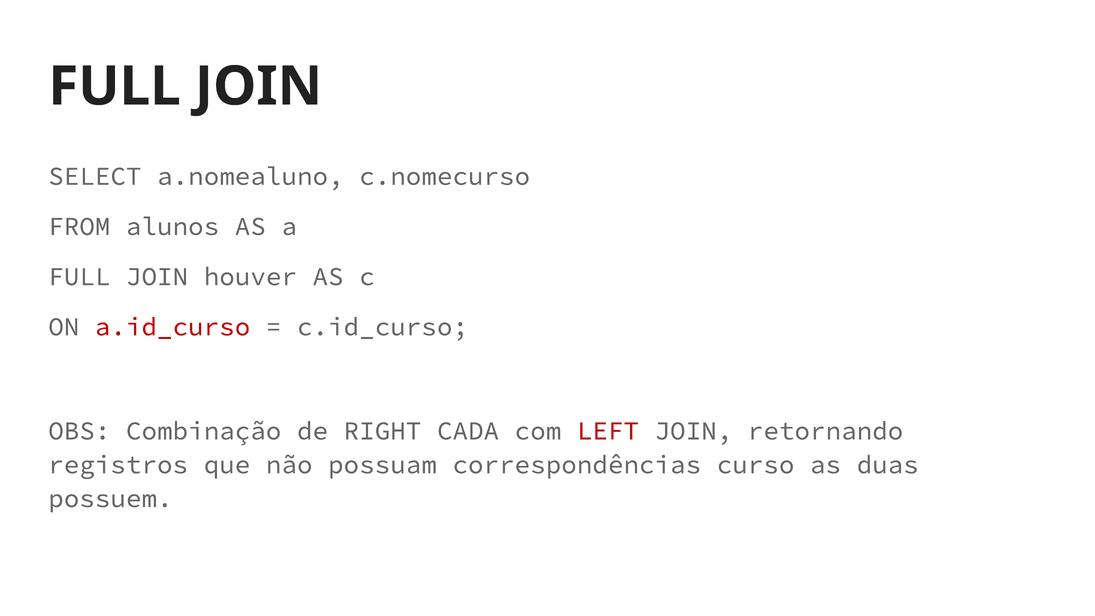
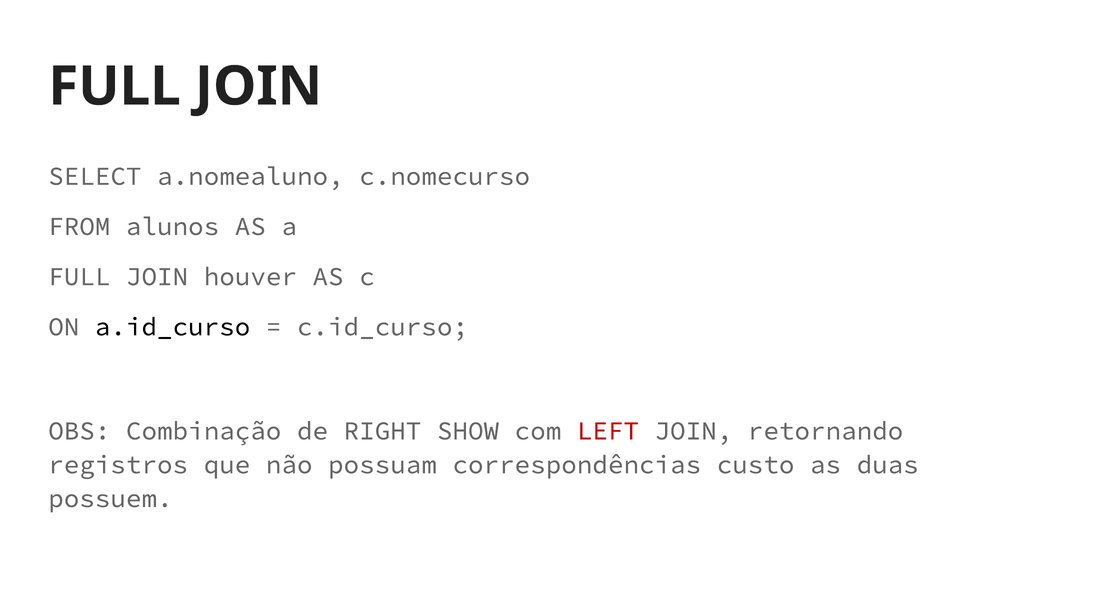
a.id_curso colour: red -> black
CADA: CADA -> SHOW
curso: curso -> custo
